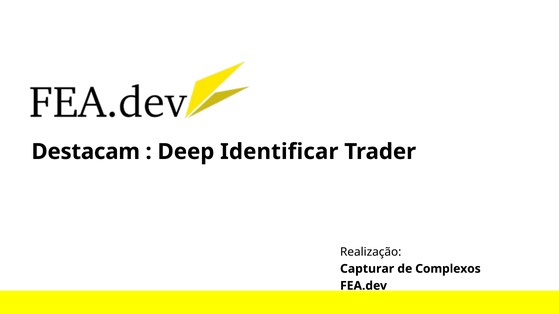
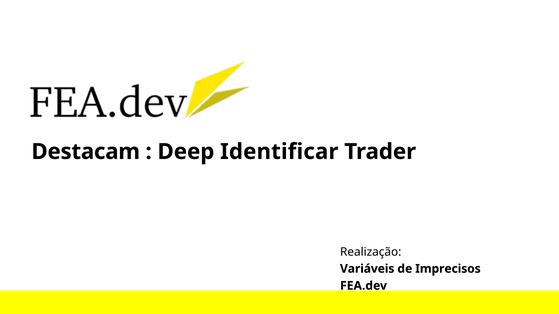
Capturar: Capturar -> Variáveis
Complexos: Complexos -> Imprecisos
